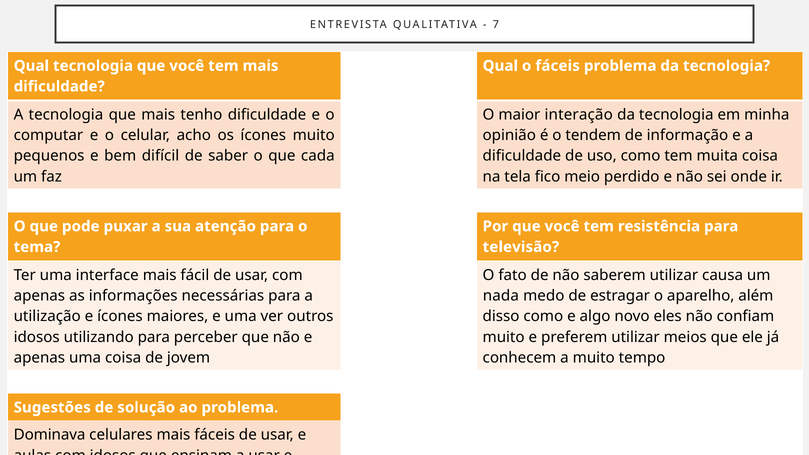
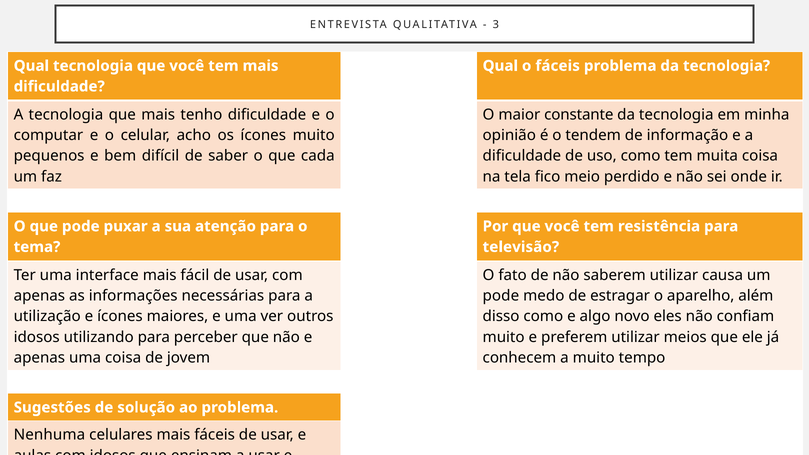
7: 7 -> 3
interação: interação -> constante
nada at (501, 296): nada -> pode
Dominava: Dominava -> Nenhuma
